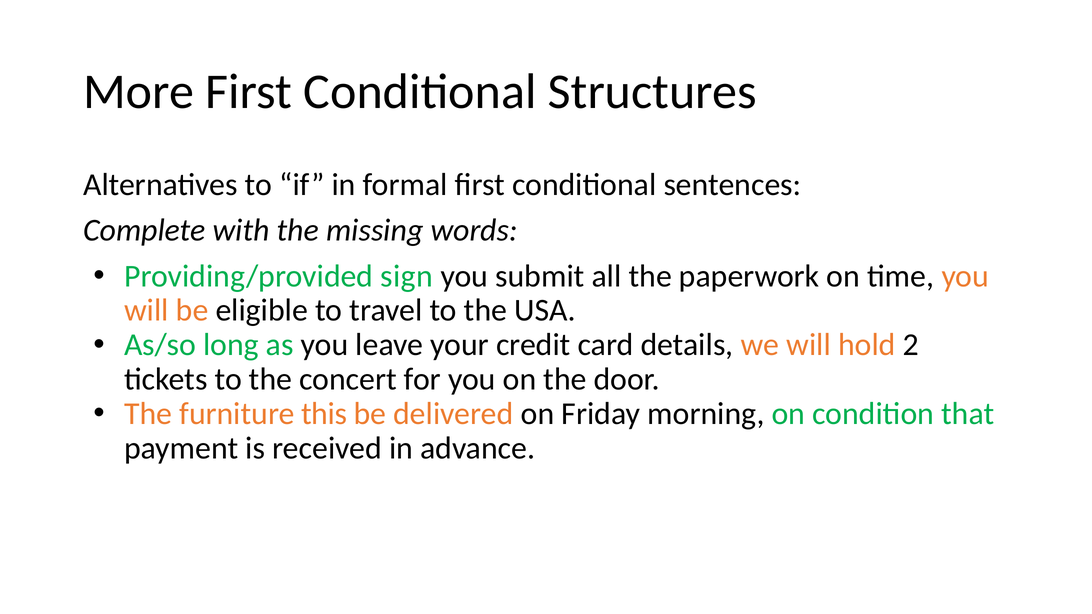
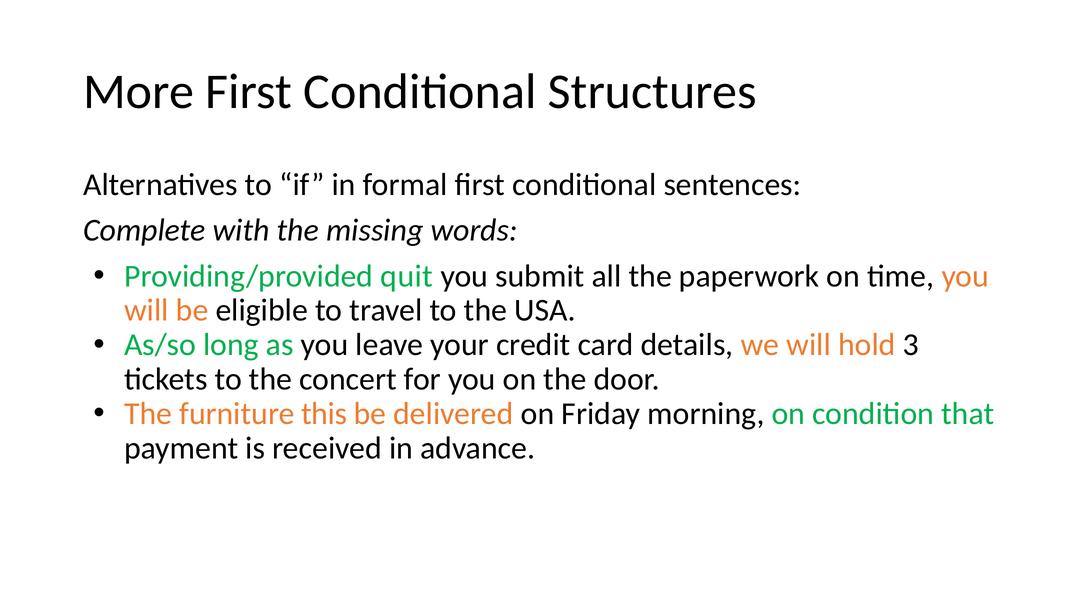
sign: sign -> quit
2: 2 -> 3
